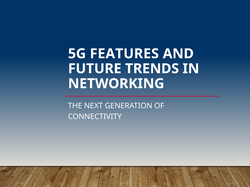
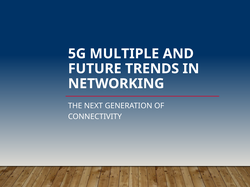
FEATURES: FEATURES -> MULTIPLE
